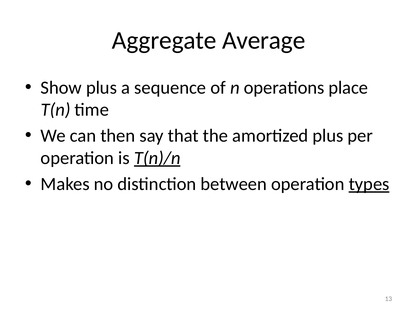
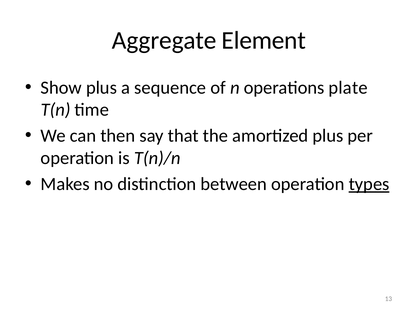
Average: Average -> Element
place: place -> plate
T(n)/n underline: present -> none
